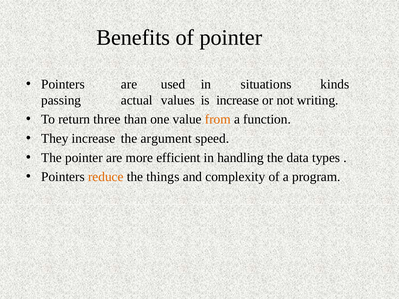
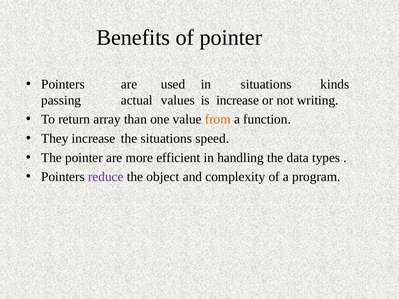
three: three -> array
the argument: argument -> situations
reduce colour: orange -> purple
things: things -> object
